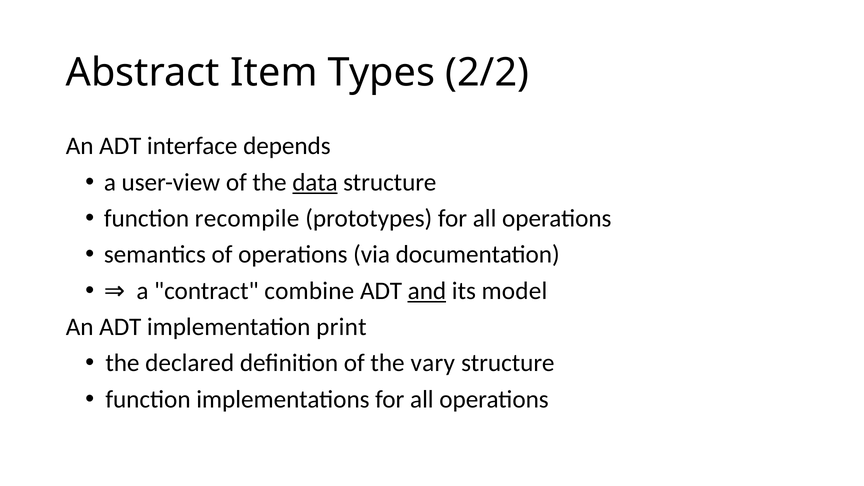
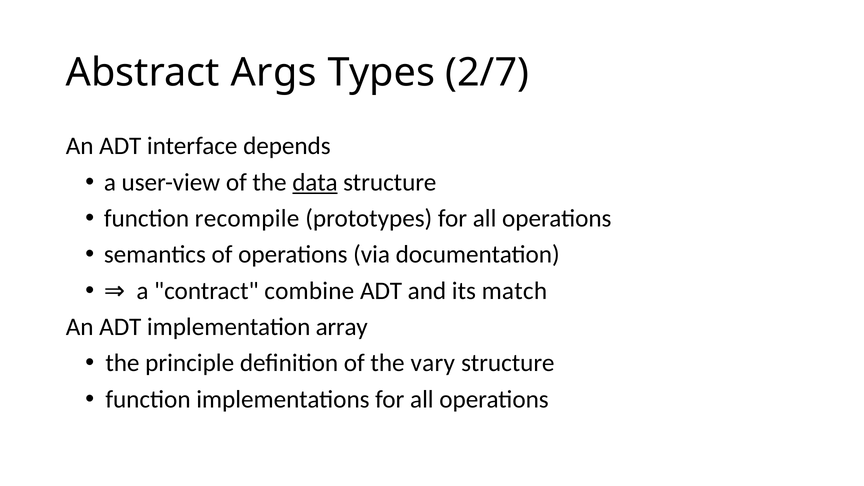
Item: Item -> Args
2/2: 2/2 -> 2/7
and underline: present -> none
model: model -> match
print: print -> array
declared: declared -> principle
